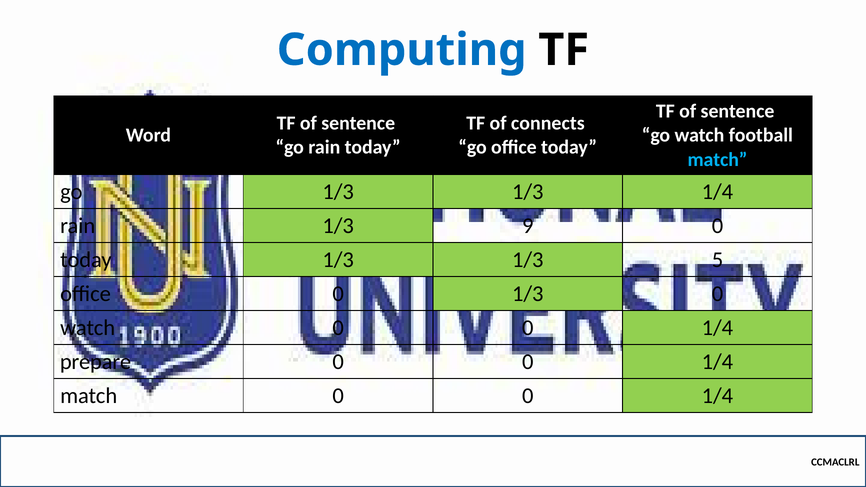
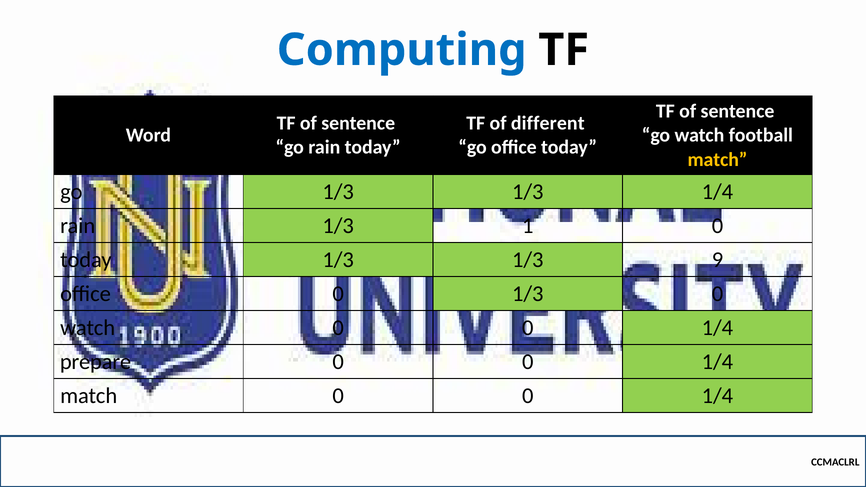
connects: connects -> different
match at (718, 160) colour: light blue -> yellow
9: 9 -> 1
5: 5 -> 9
